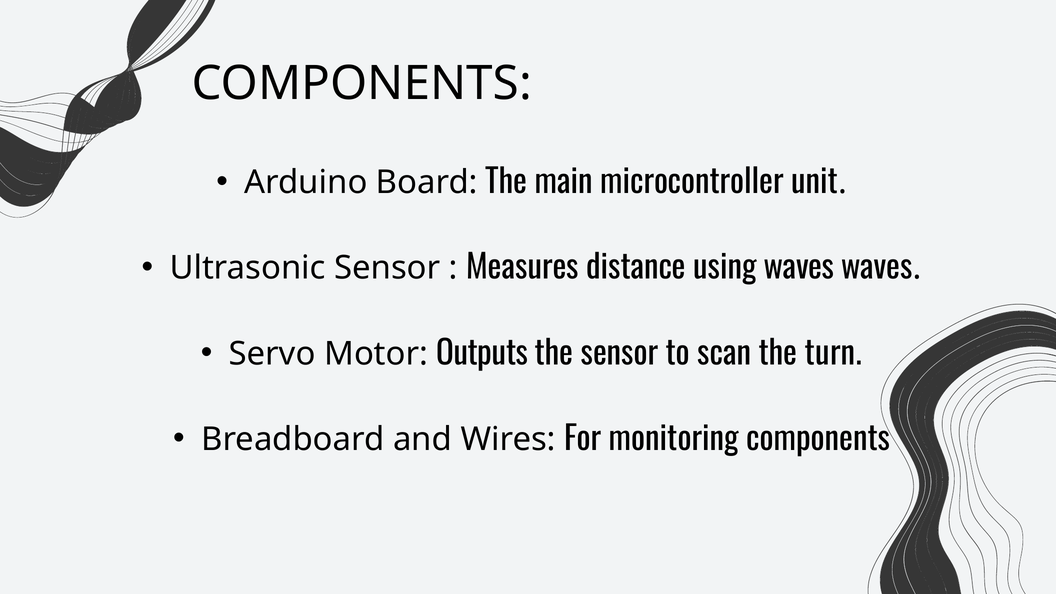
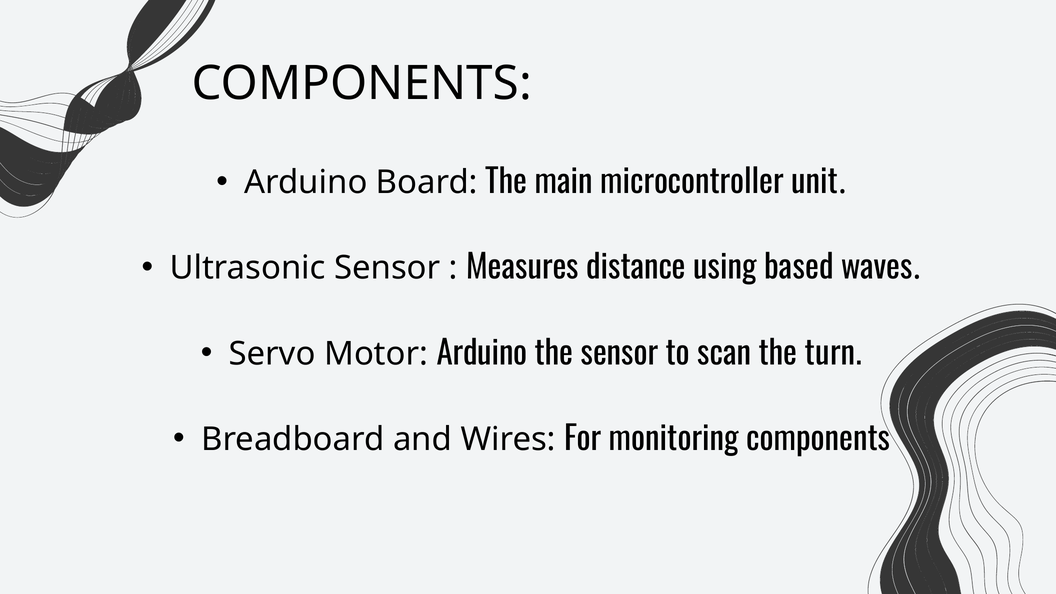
using waves: waves -> based
Motor Outputs: Outputs -> Arduino
